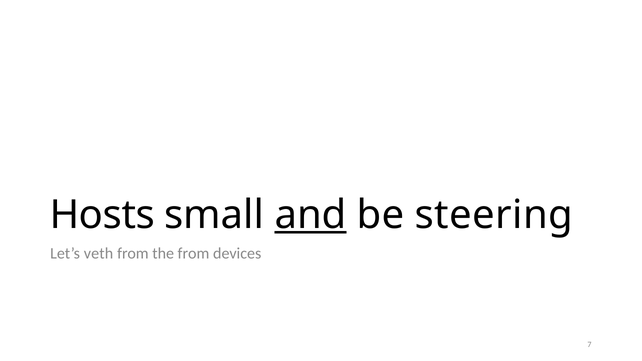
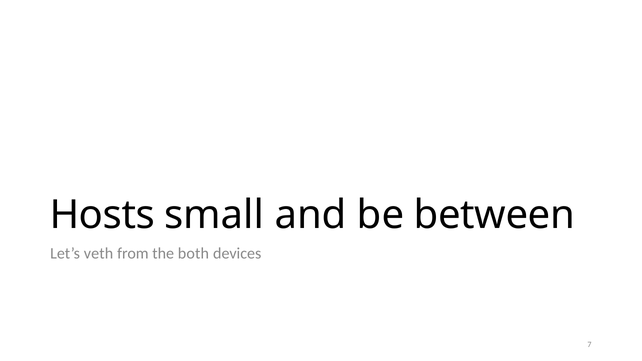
and underline: present -> none
steering: steering -> between
the from: from -> both
